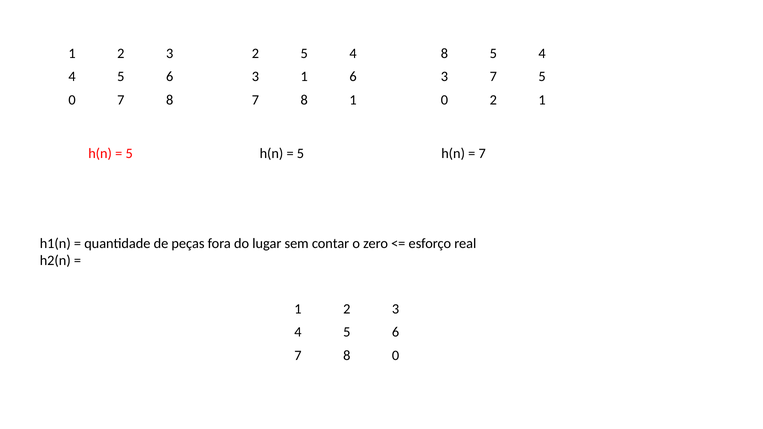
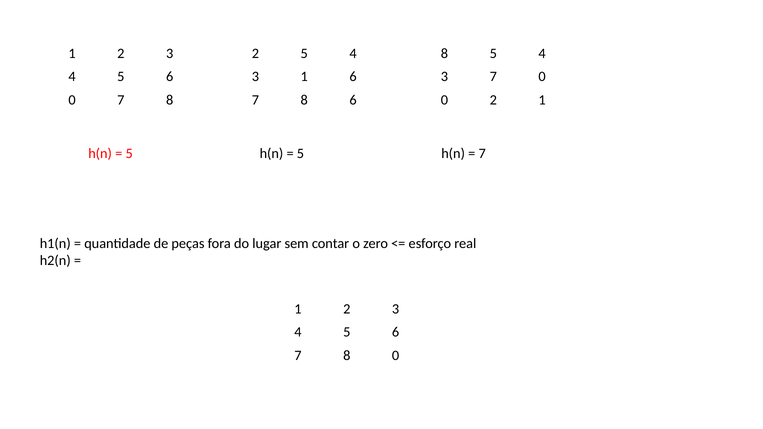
7 5: 5 -> 0
1 at (353, 100): 1 -> 6
